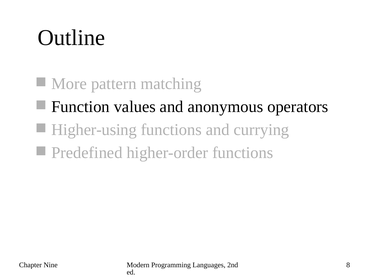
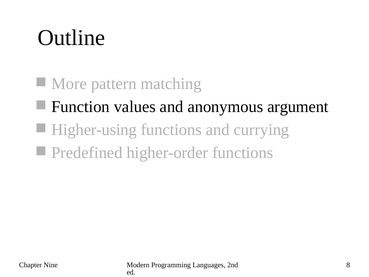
operators: operators -> argument
